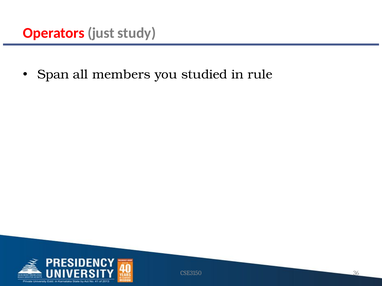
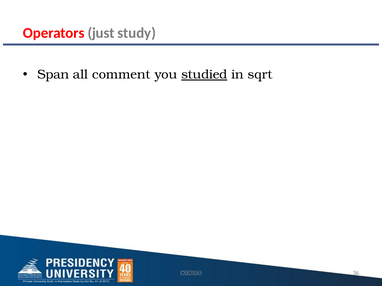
members: members -> comment
studied underline: none -> present
rule: rule -> sqrt
